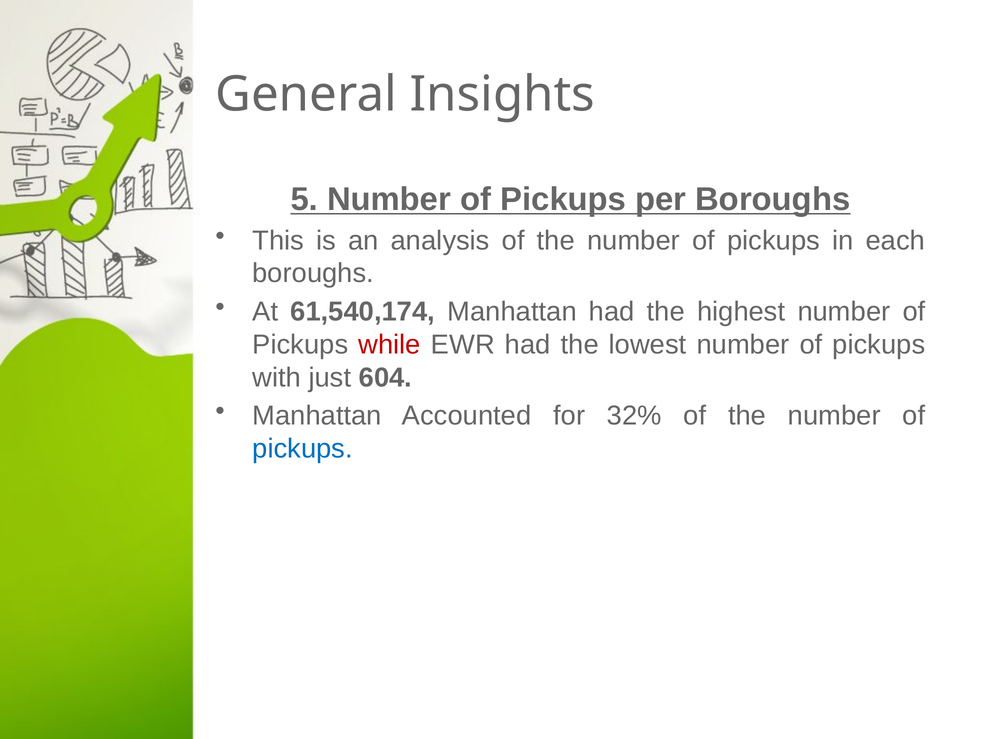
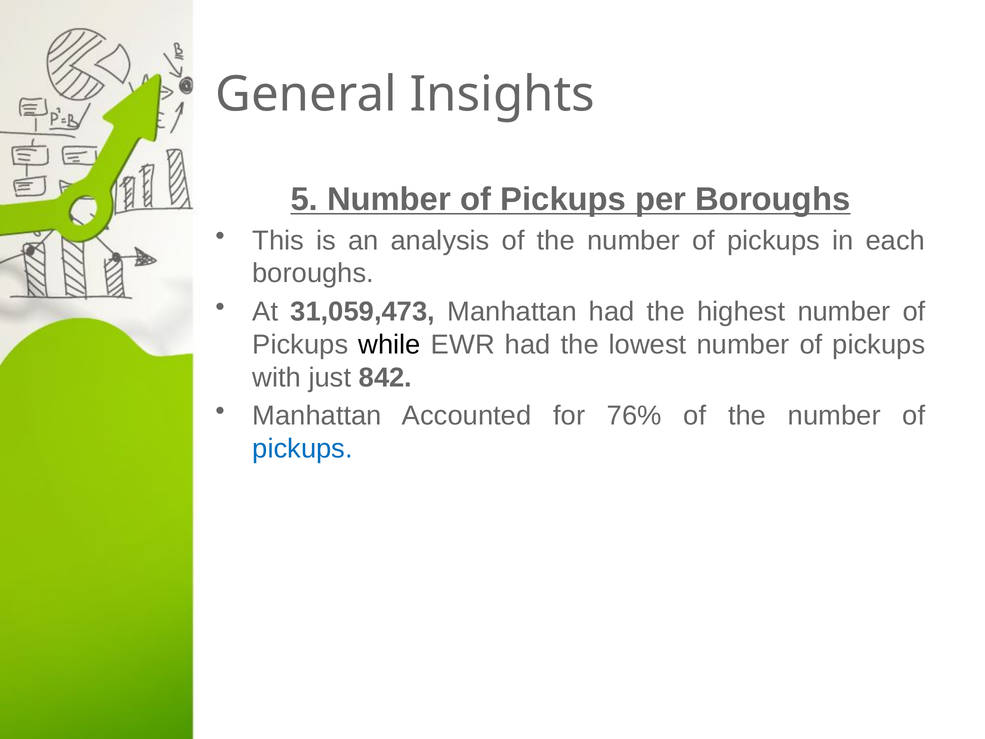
61,540,174: 61,540,174 -> 31,059,473
while colour: red -> black
604: 604 -> 842
32%: 32% -> 76%
